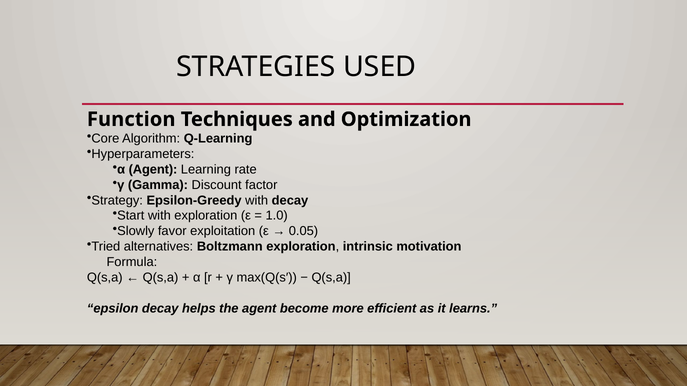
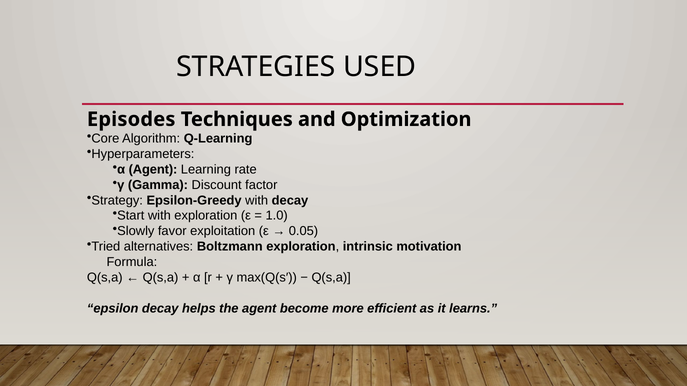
Function: Function -> Episodes
